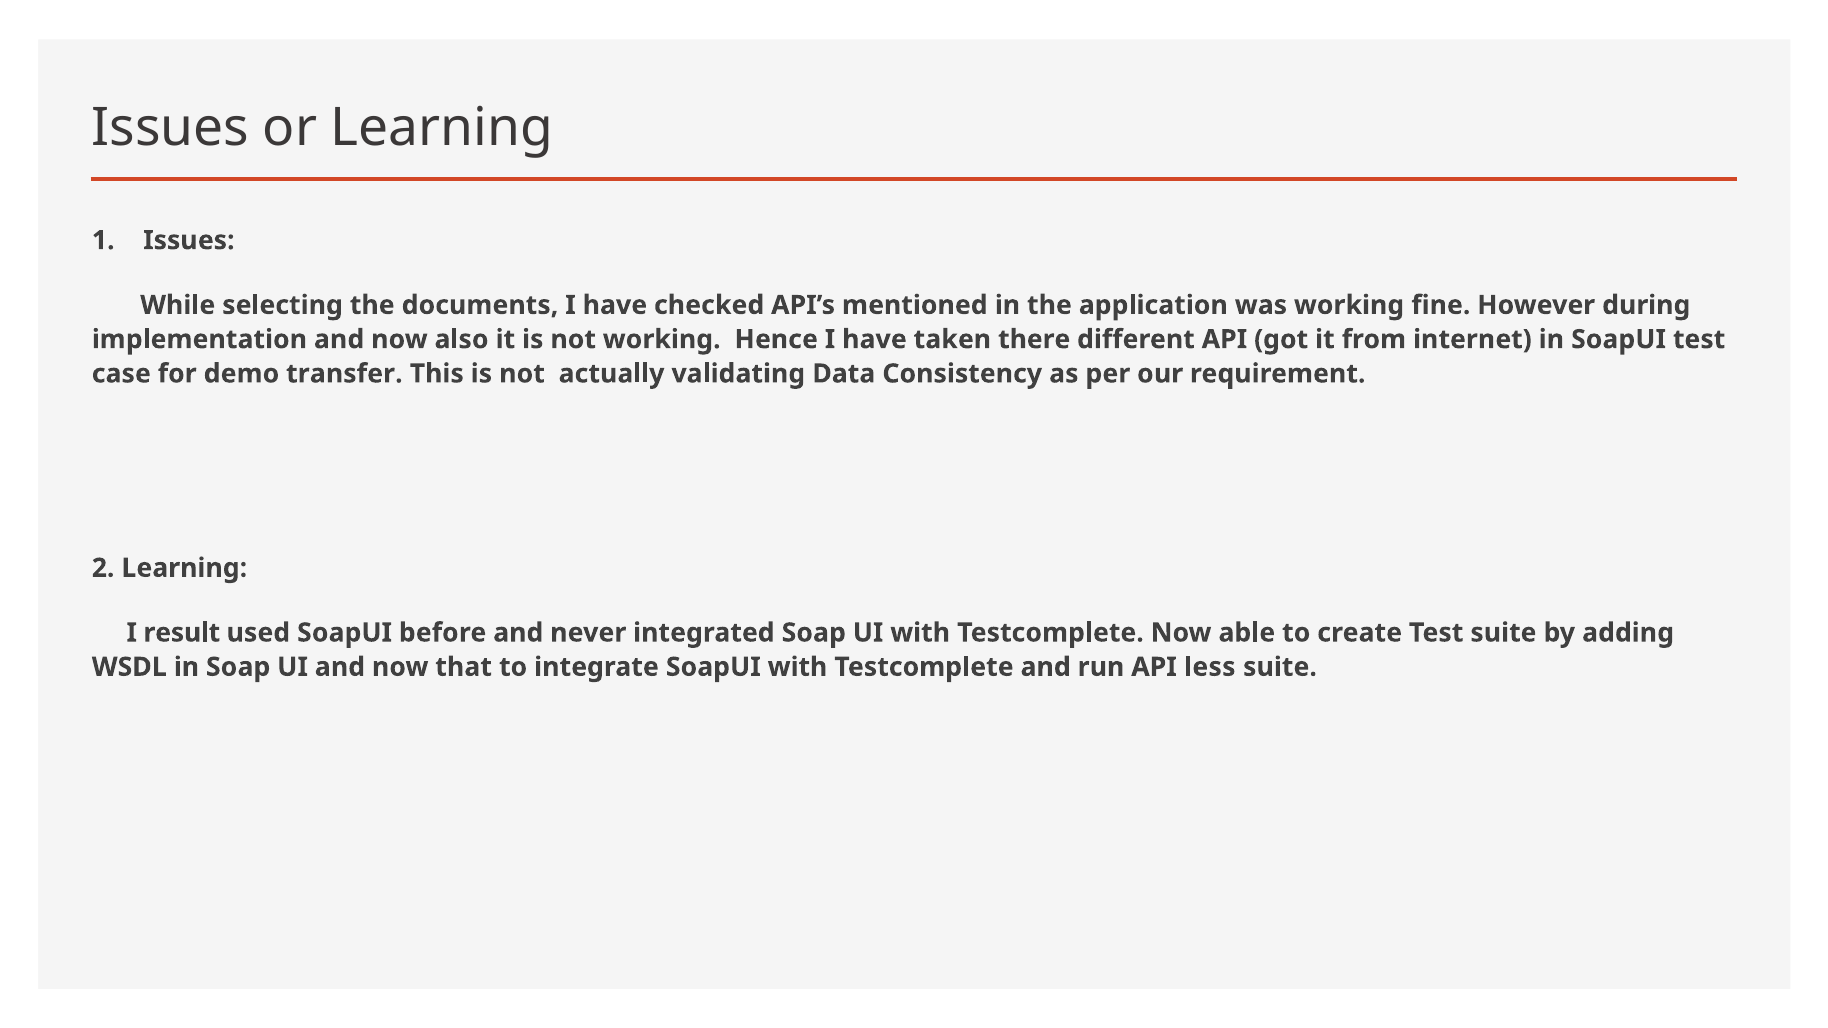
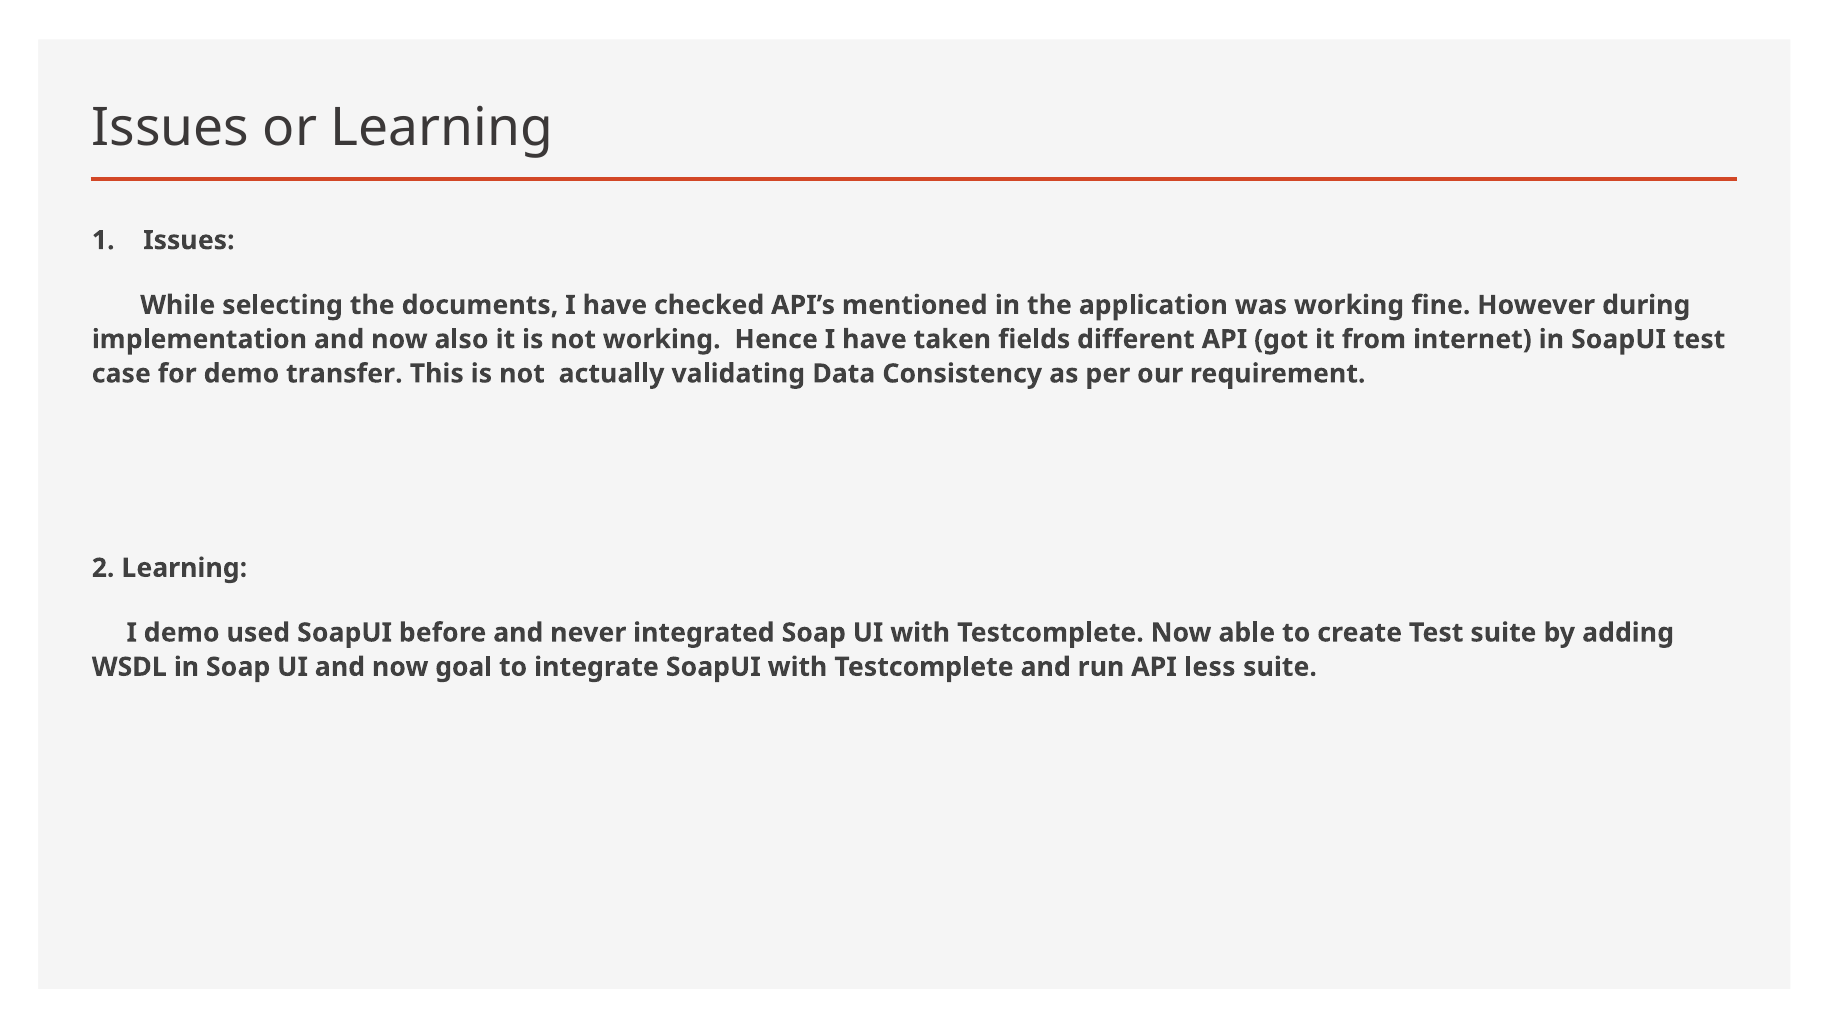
there: there -> fields
I result: result -> demo
that: that -> goal
